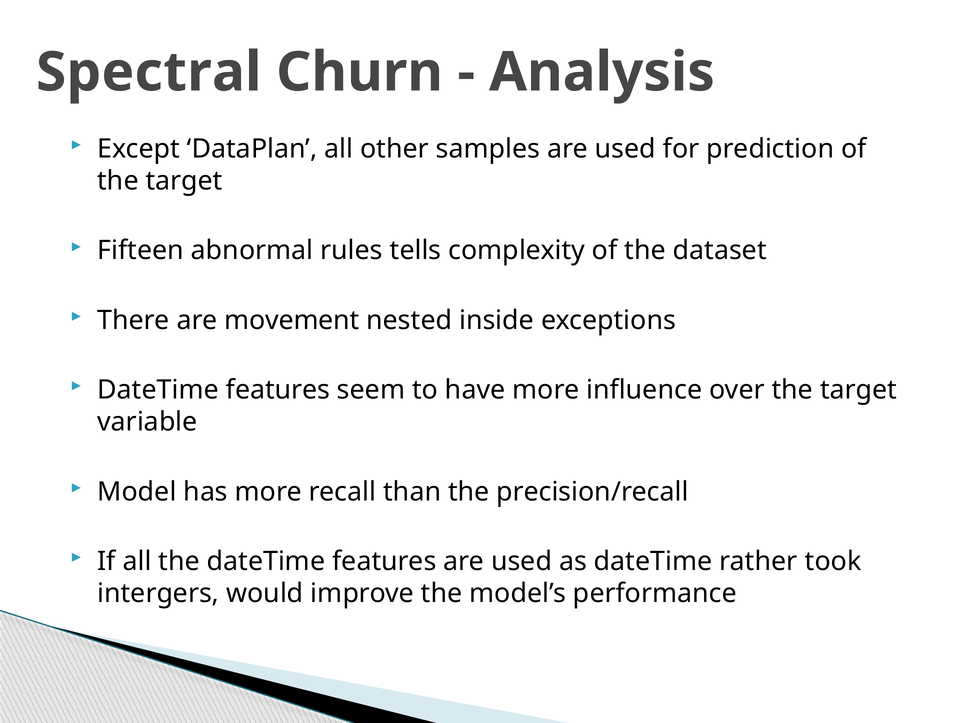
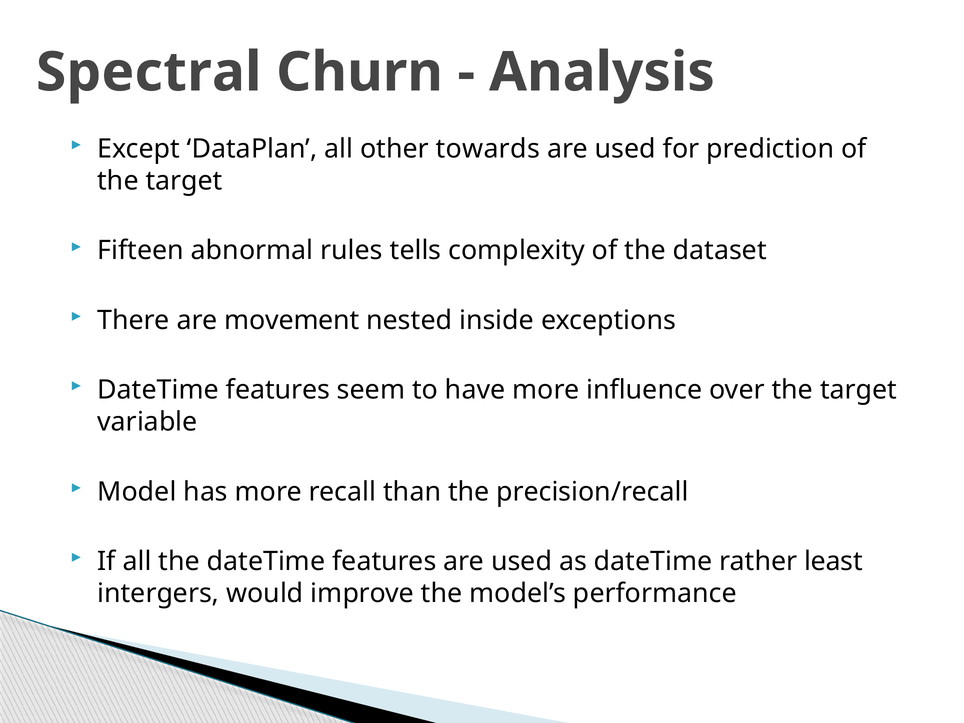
samples: samples -> towards
took: took -> least
